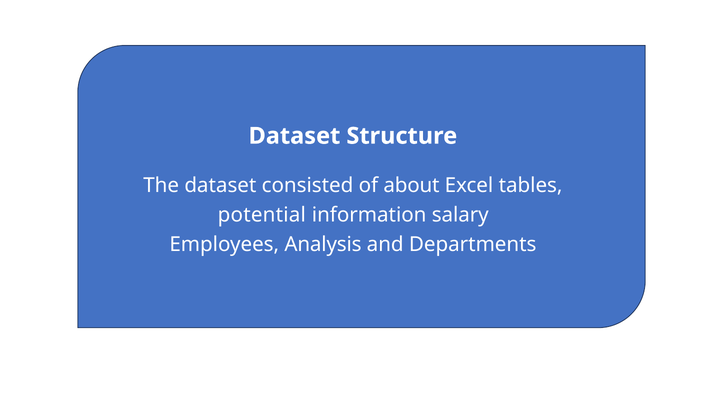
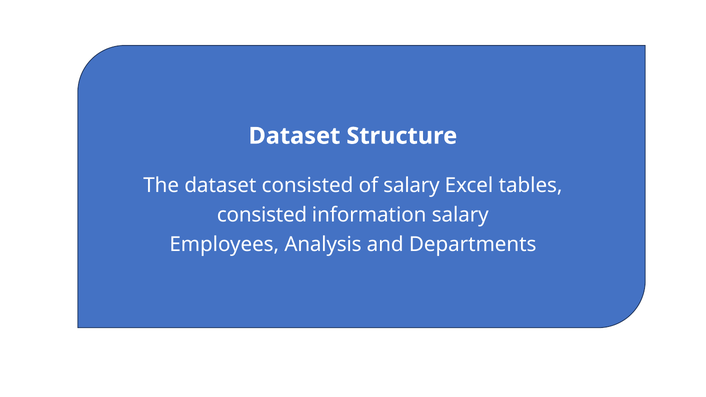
of about: about -> salary
potential at (262, 215): potential -> consisted
